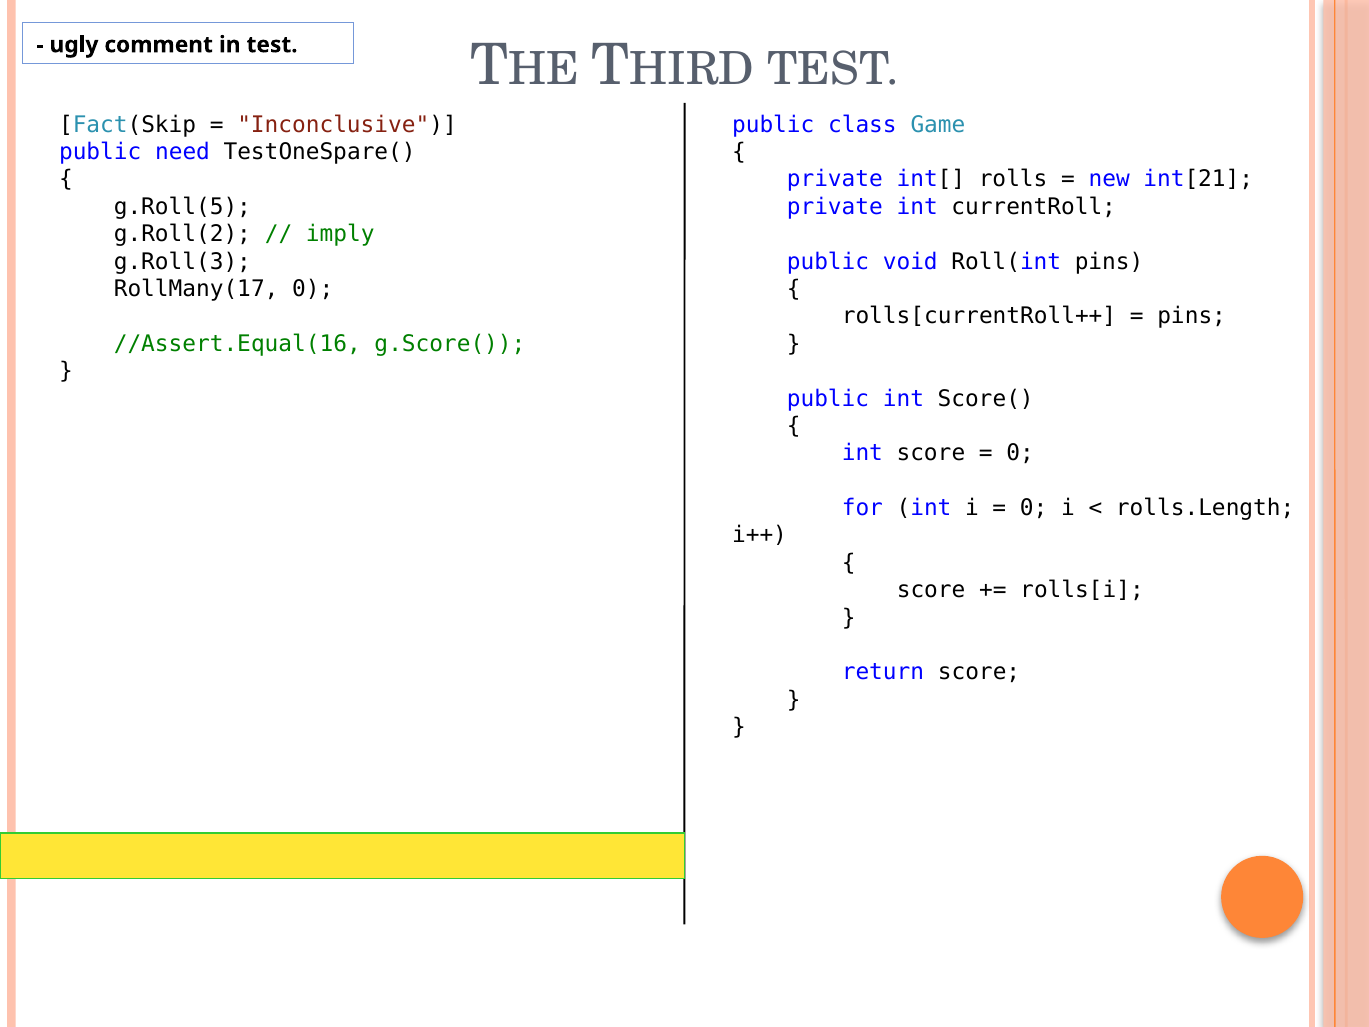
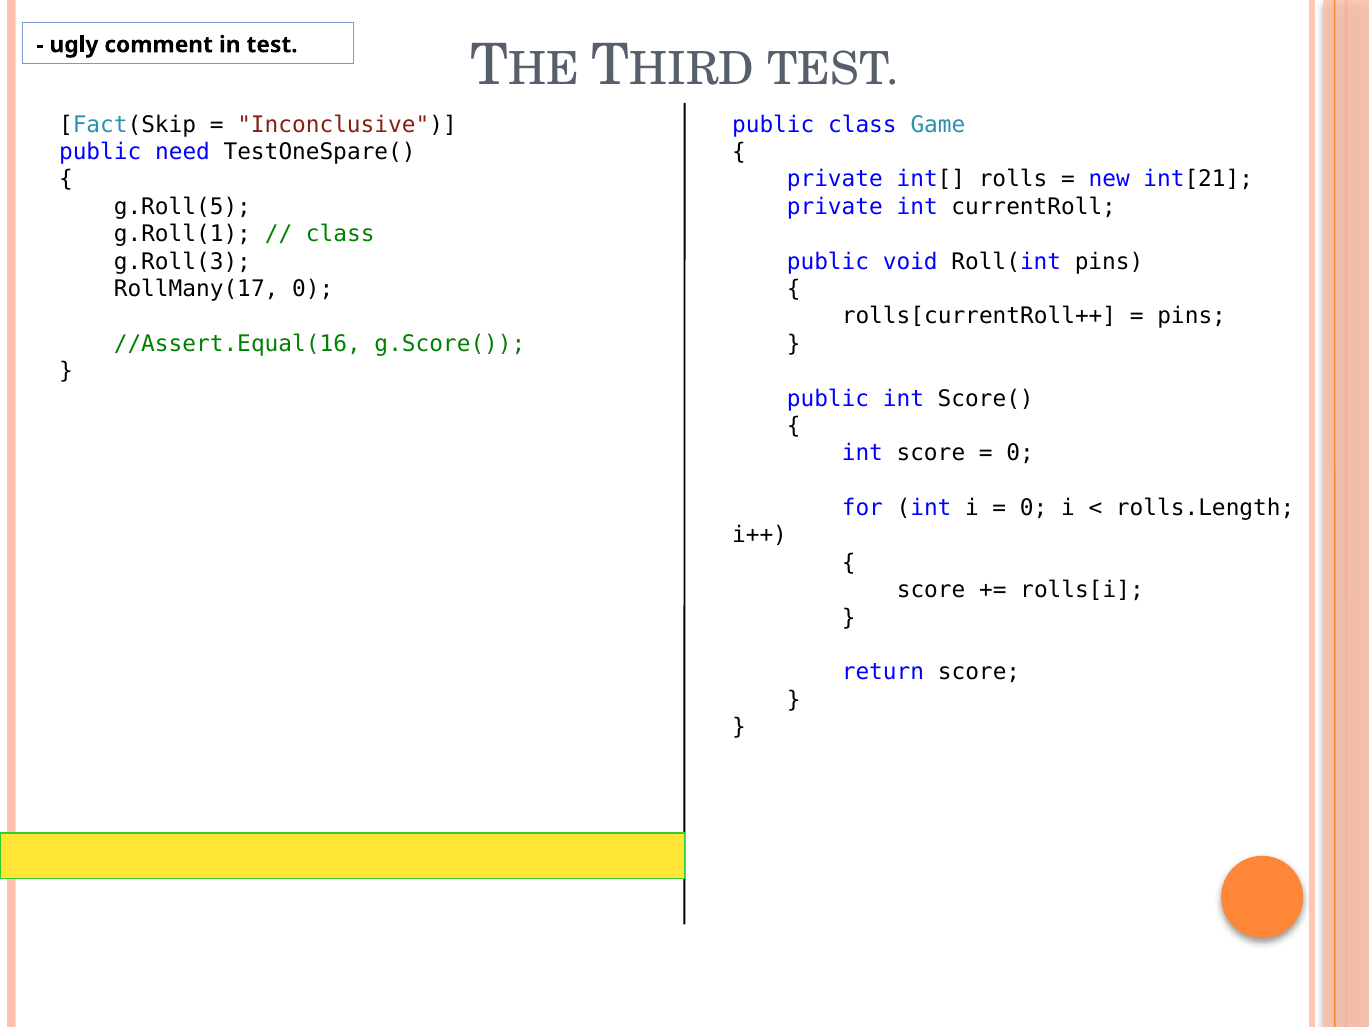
g.Roll(2: g.Roll(2 -> g.Roll(1
imply at (340, 234): imply -> class
